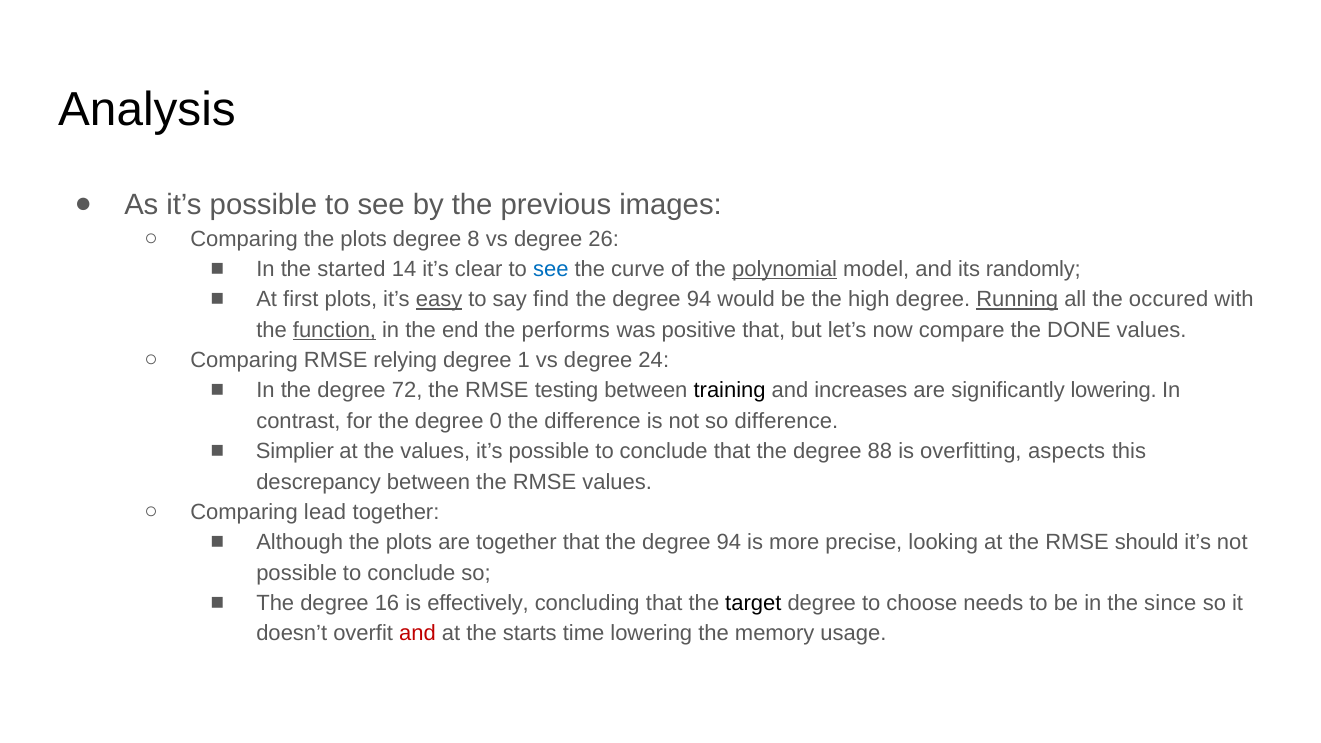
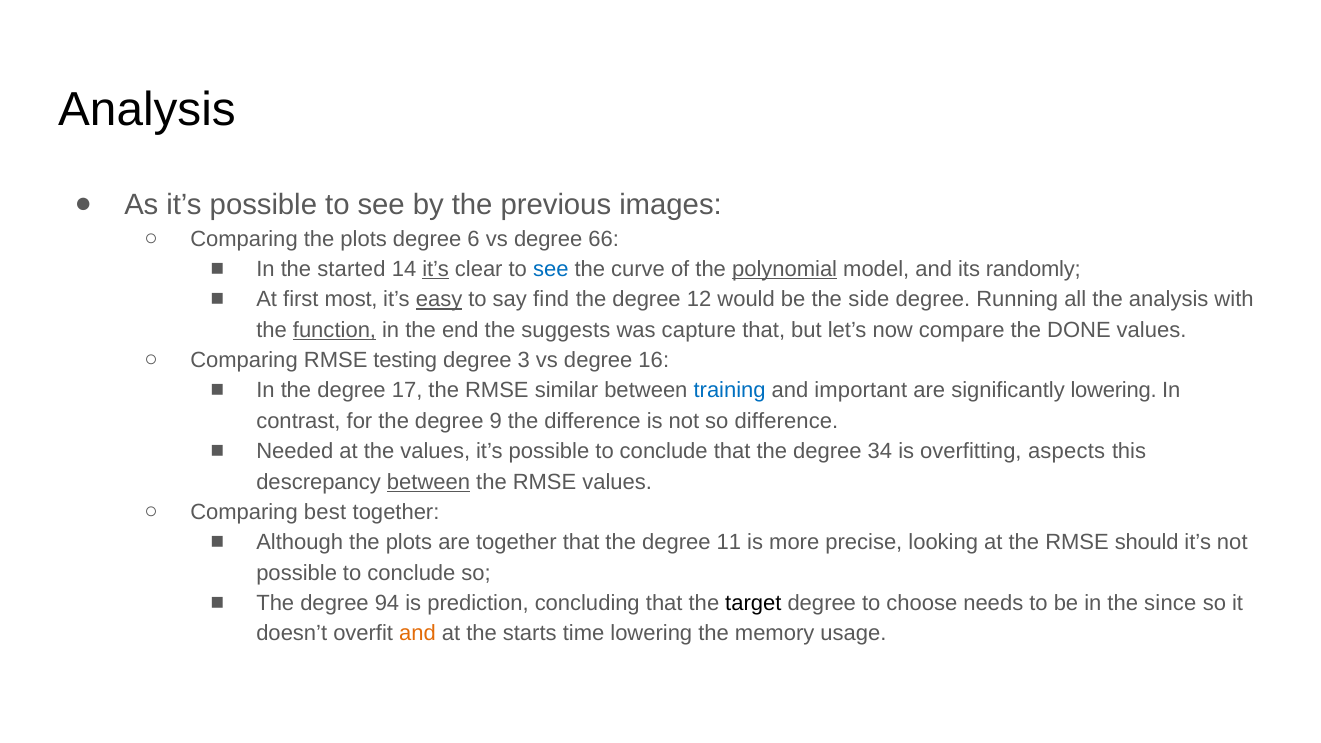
8: 8 -> 6
26: 26 -> 66
it’s at (436, 269) underline: none -> present
first plots: plots -> most
94 at (699, 300): 94 -> 12
high: high -> side
Running underline: present -> none
the occured: occured -> analysis
performs: performs -> suggests
positive: positive -> capture
relying: relying -> testing
1: 1 -> 3
24: 24 -> 16
72: 72 -> 17
testing: testing -> similar
training colour: black -> blue
increases: increases -> important
0: 0 -> 9
Simplier: Simplier -> Needed
88: 88 -> 34
between at (429, 482) underline: none -> present
lead: lead -> best
that the degree 94: 94 -> 11
16: 16 -> 94
effectively: effectively -> prediction
and at (418, 634) colour: red -> orange
